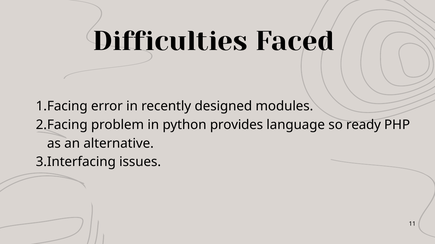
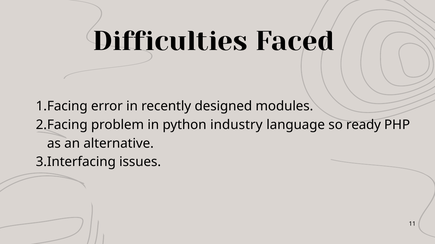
provides: provides -> industry
